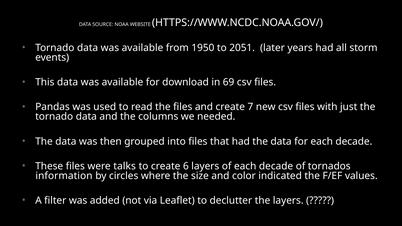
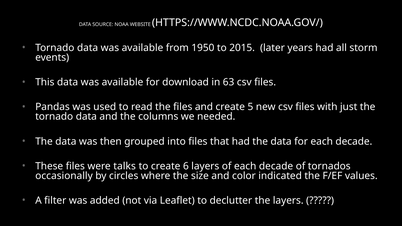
2051: 2051 -> 2015
69: 69 -> 63
7: 7 -> 5
information: information -> occasionally
